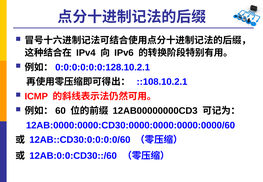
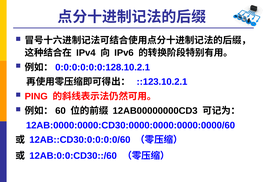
::108.10.2.1: ::108.10.2.1 -> ::123.10.2.1
ICMP: ICMP -> PING
